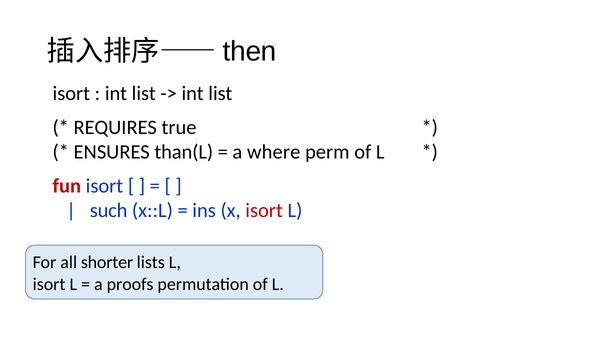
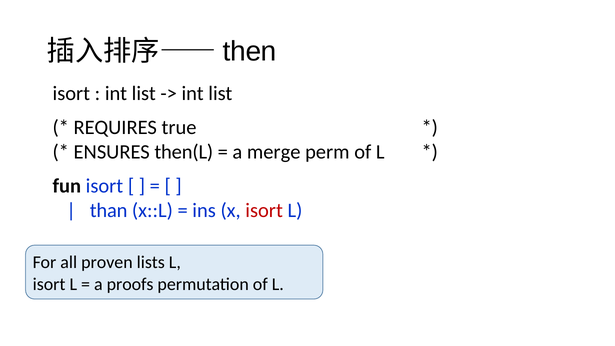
than(L: than(L -> then(L
where: where -> merge
fun colour: red -> black
such: such -> than
shorter: shorter -> proven
